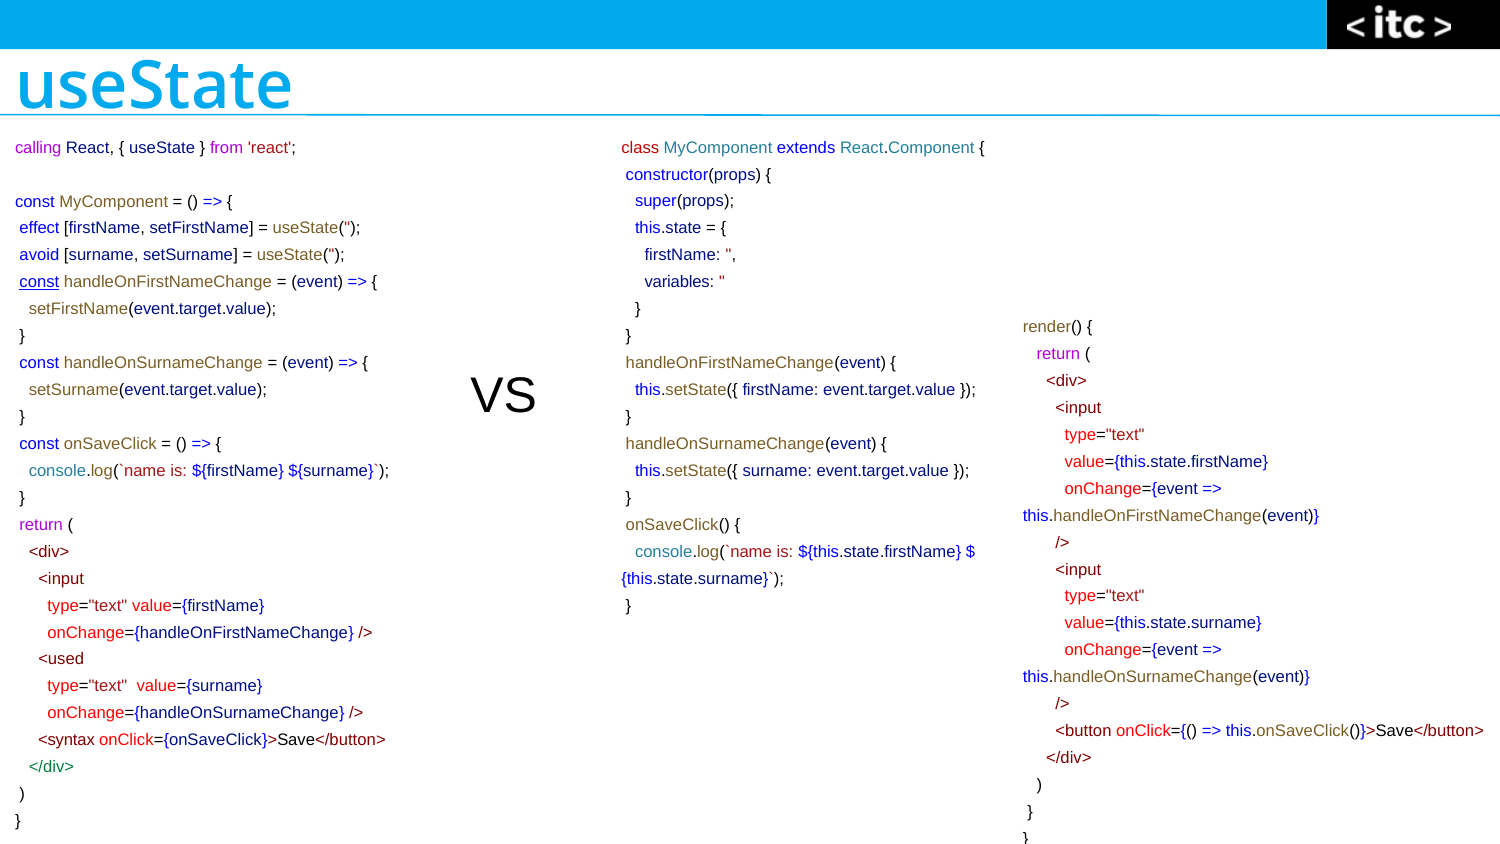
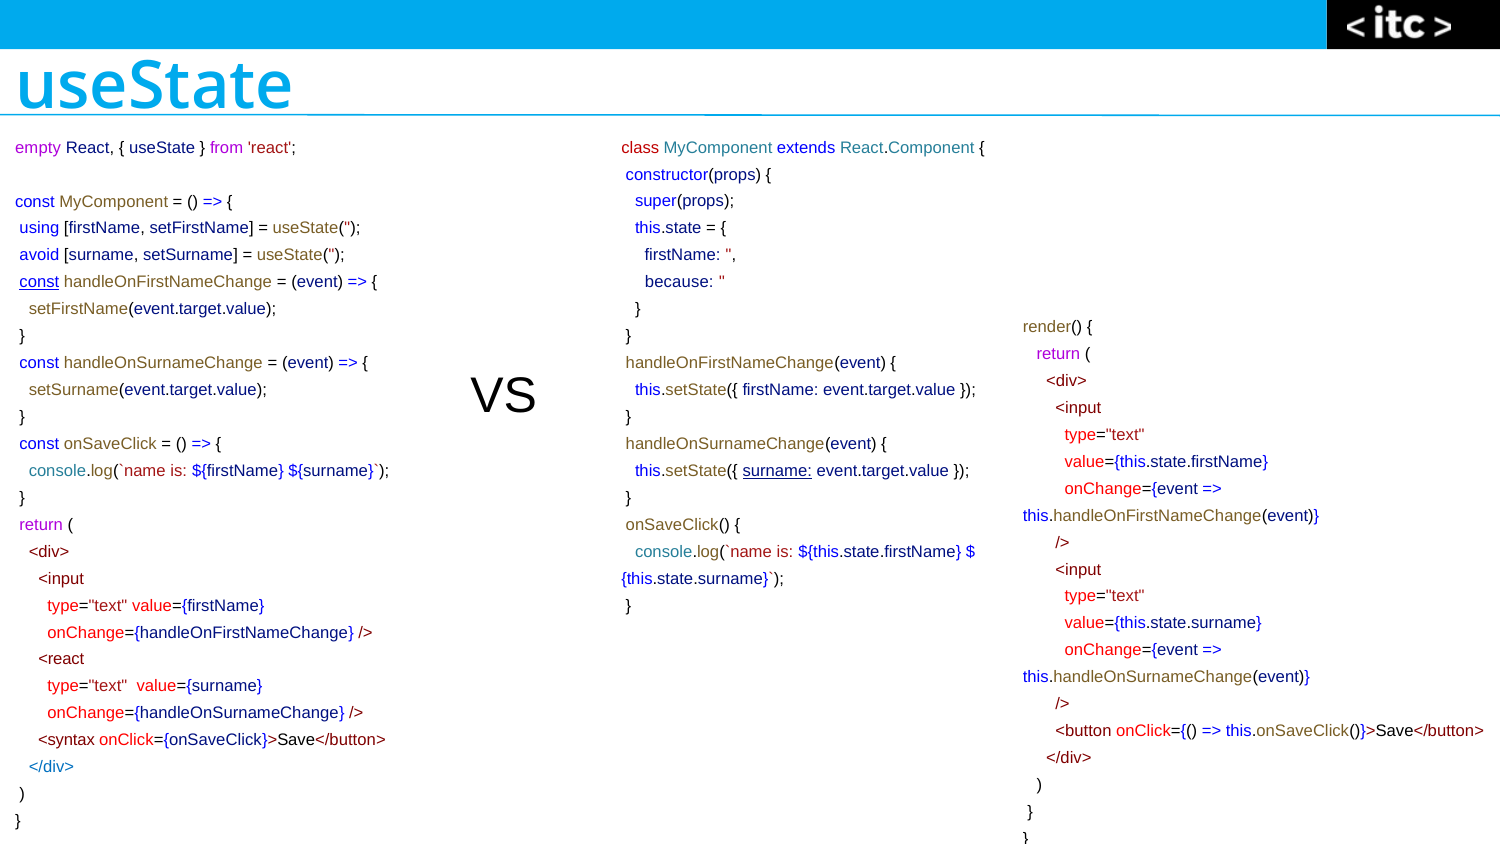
calling: calling -> empty
effect: effect -> using
variables: variables -> because
surname at (777, 471) underline: none -> present
<used: <used -> <react
</div> at (51, 767) colour: green -> blue
